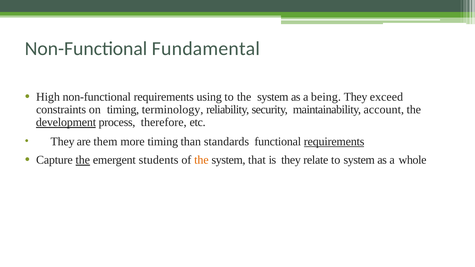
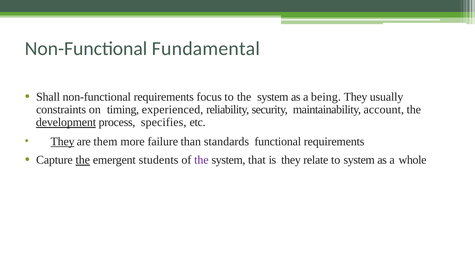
High: High -> Shall
using: using -> focus
exceed: exceed -> usually
terminology: terminology -> experienced
therefore: therefore -> specifies
They at (63, 142) underline: none -> present
more timing: timing -> failure
requirements at (334, 142) underline: present -> none
the at (201, 160) colour: orange -> purple
